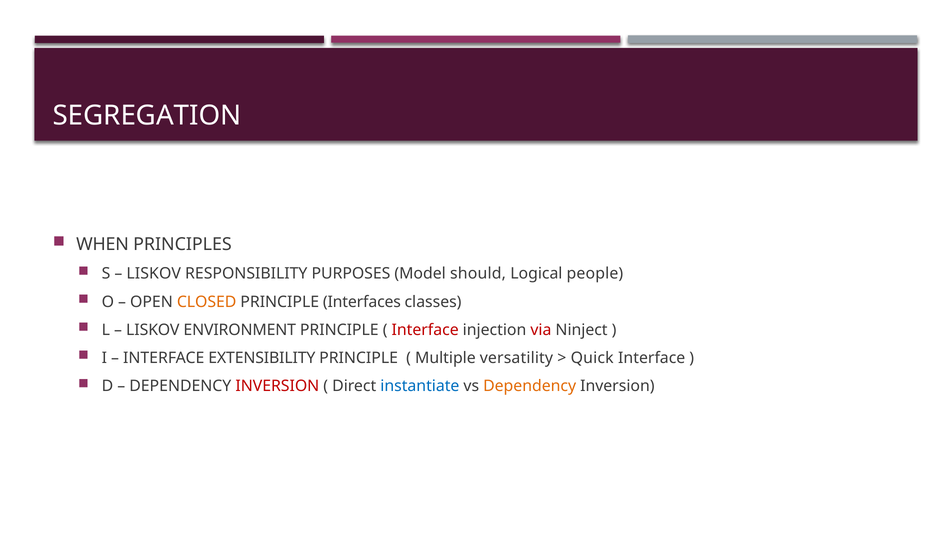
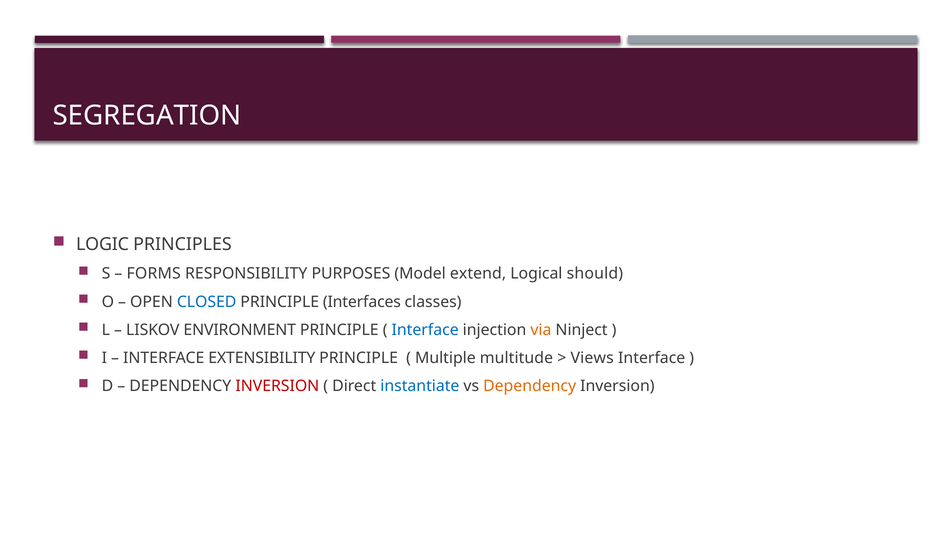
WHEN: WHEN -> LOGIC
LISKOV at (154, 274): LISKOV -> FORMS
should: should -> extend
people: people -> should
CLOSED colour: orange -> blue
Interface at (425, 330) colour: red -> blue
via colour: red -> orange
versatility: versatility -> multitude
Quick: Quick -> Views
